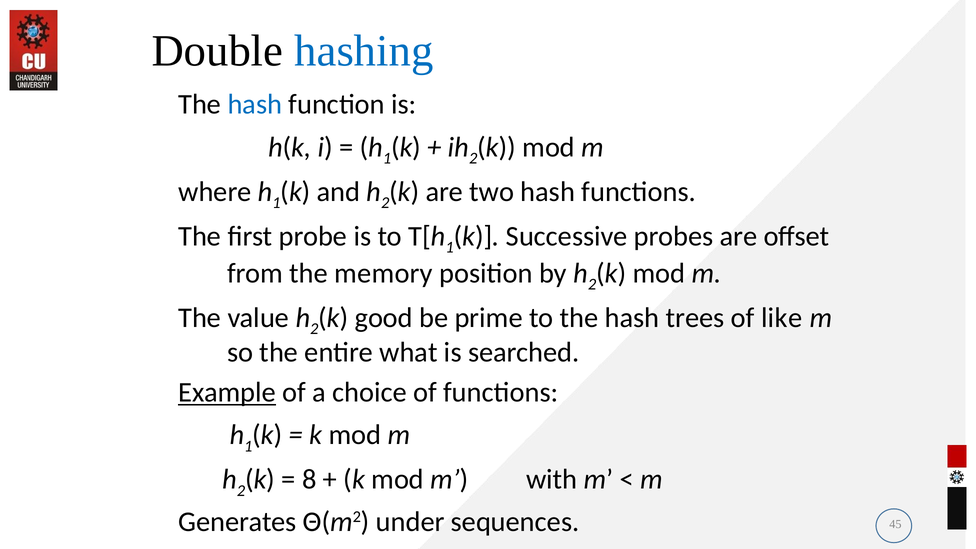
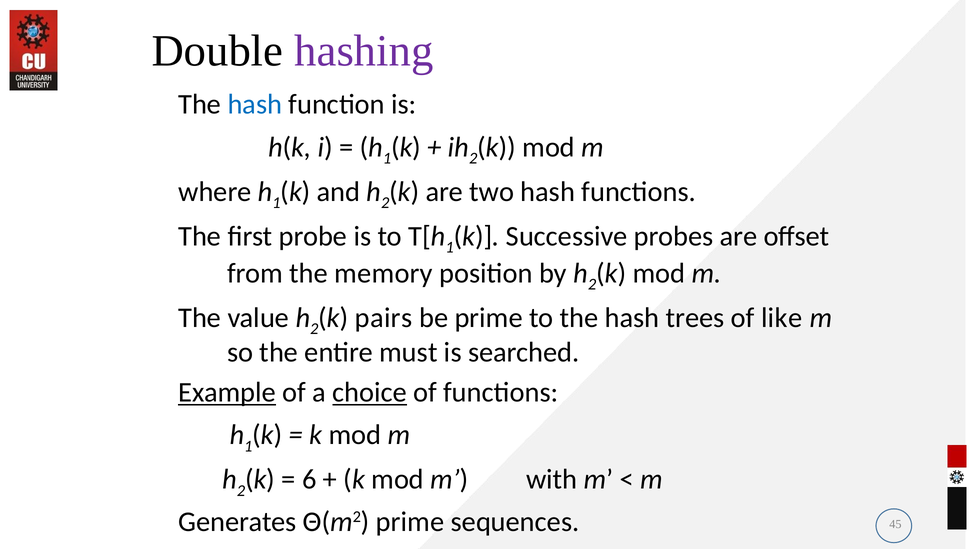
hashing colour: blue -> purple
good: good -> pairs
what: what -> must
choice underline: none -> present
8: 8 -> 6
Θ(m2 under: under -> prime
